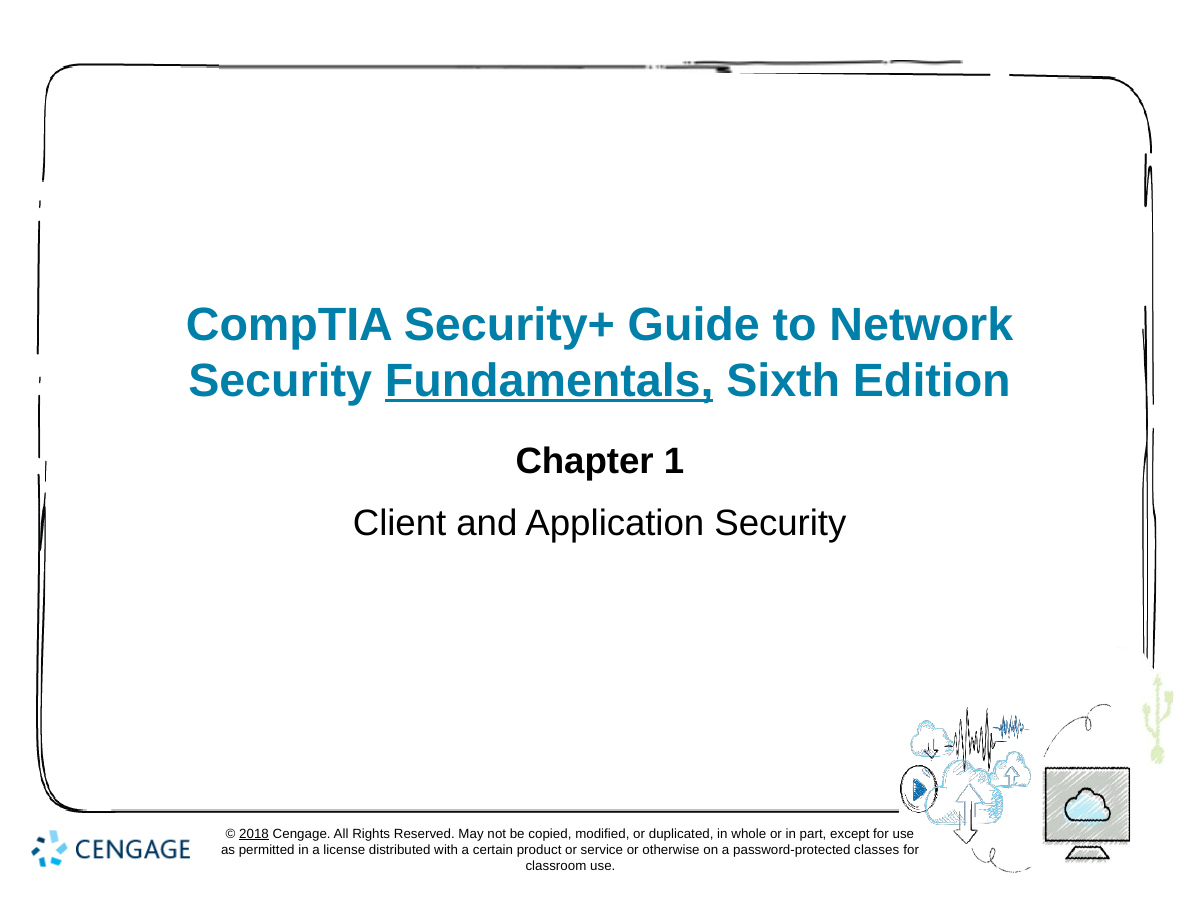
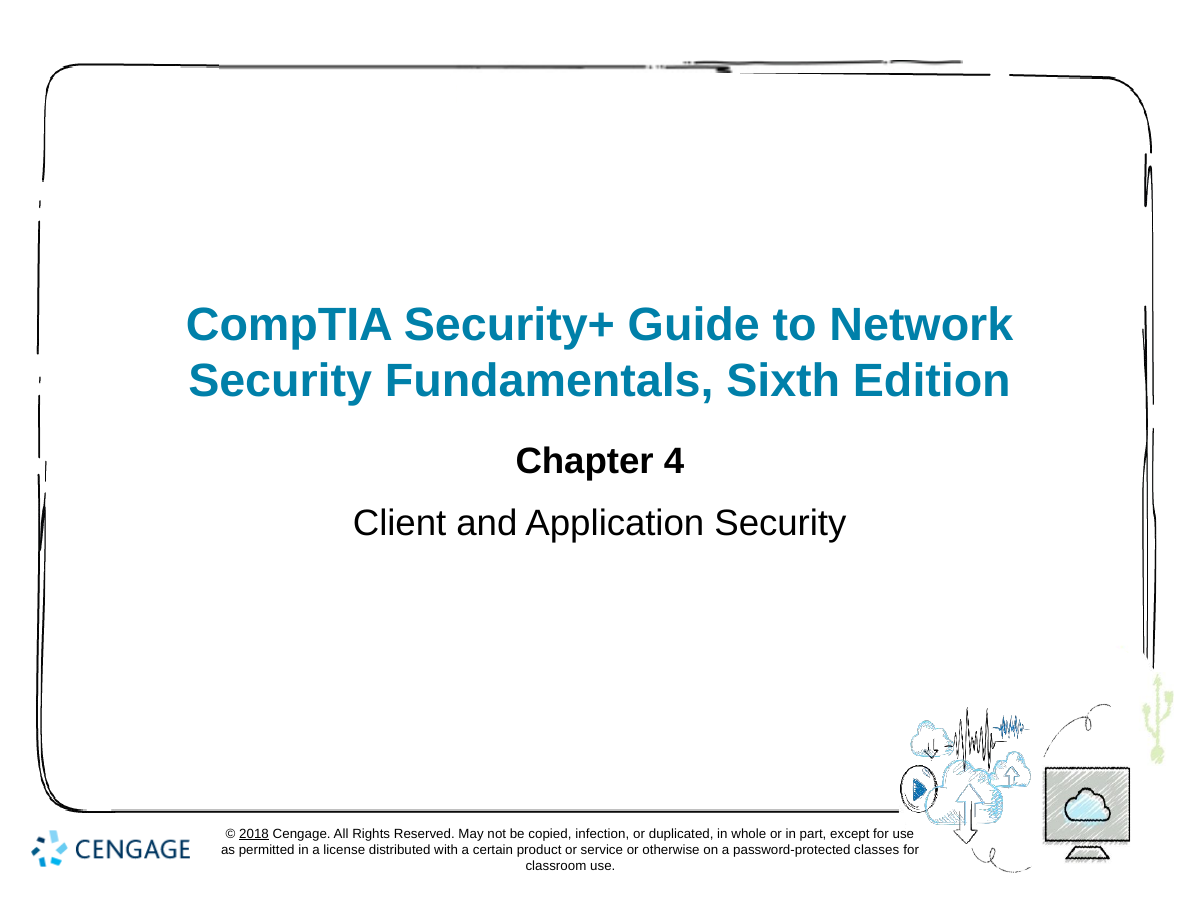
Fundamentals underline: present -> none
Chapter 1: 1 -> 4
modified: modified -> infection
